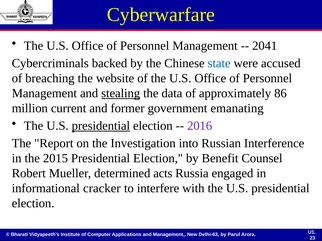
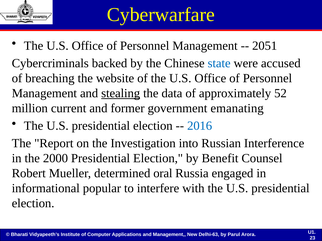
2041: 2041 -> 2051
86: 86 -> 52
presidential at (101, 126) underline: present -> none
2016 colour: purple -> blue
2015: 2015 -> 2000
acts: acts -> oral
cracker: cracker -> popular
